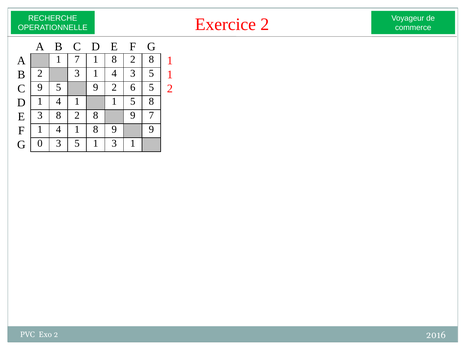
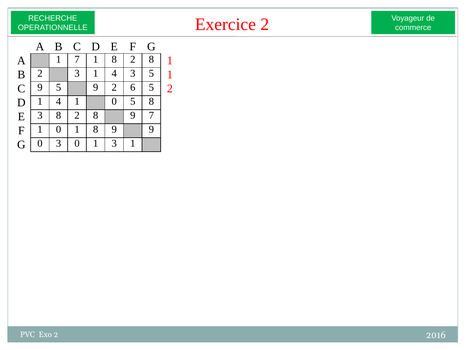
4 1 1: 1 -> 0
F 1 4: 4 -> 0
0 3 5: 5 -> 0
